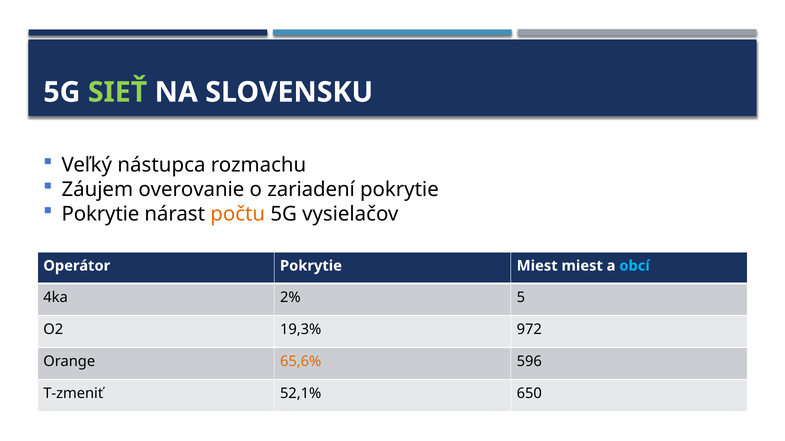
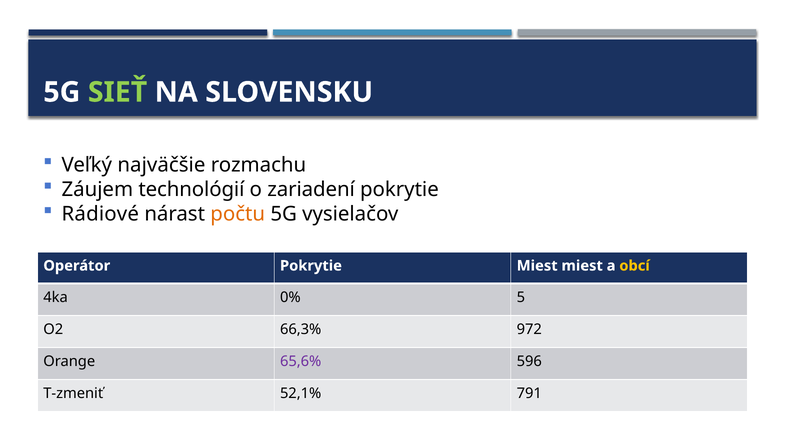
nástupca: nástupca -> najväčšie
overovanie: overovanie -> technológií
Pokrytie at (100, 214): Pokrytie -> Rádiové
obcí colour: light blue -> yellow
2%: 2% -> 0%
19,3%: 19,3% -> 66,3%
65,6% colour: orange -> purple
650: 650 -> 791
